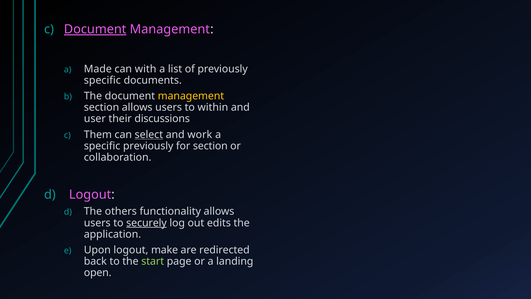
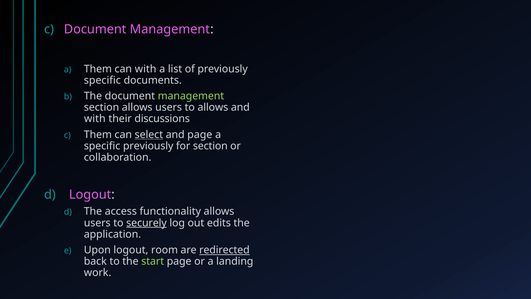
Document at (95, 29) underline: present -> none
a Made: Made -> Them
management at (191, 96) colour: yellow -> light green
to within: within -> allows
user at (95, 119): user -> with
and work: work -> page
others: others -> access
make: make -> room
redirected underline: none -> present
open: open -> work
